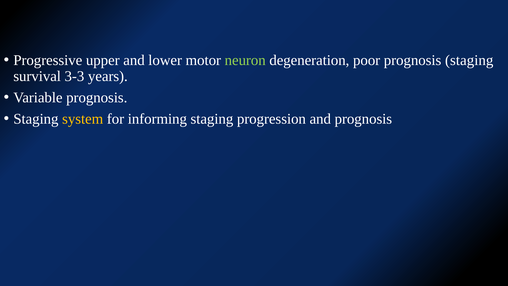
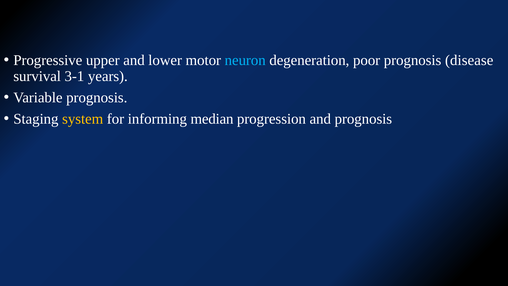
neuron colour: light green -> light blue
prognosis staging: staging -> disease
3-3: 3-3 -> 3-1
informing staging: staging -> median
